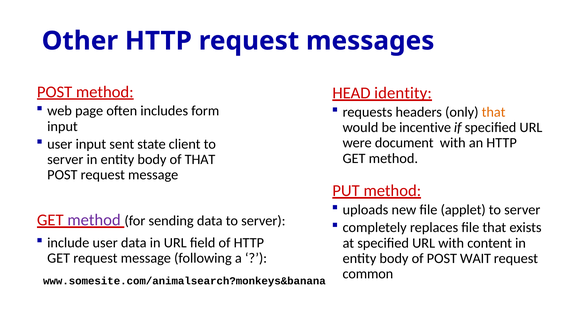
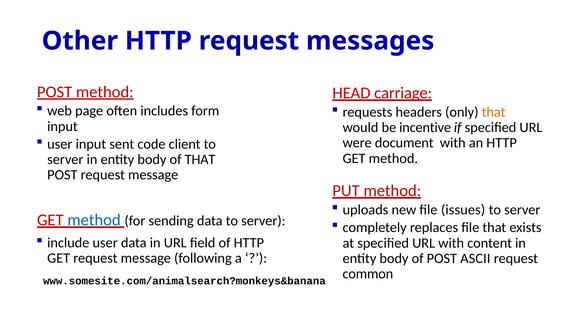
identity: identity -> carriage
state: state -> code
applet: applet -> issues
method at (94, 220) colour: purple -> blue
WAIT: WAIT -> ASCII
